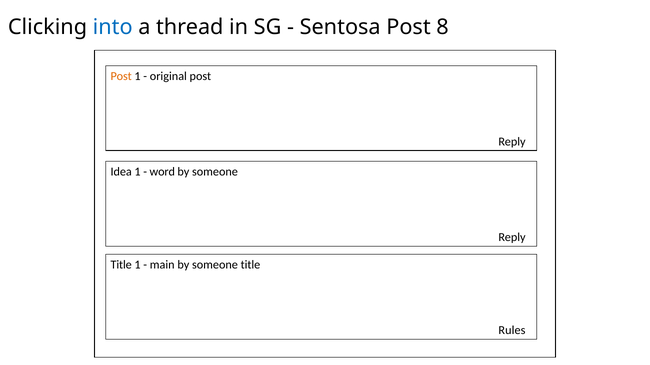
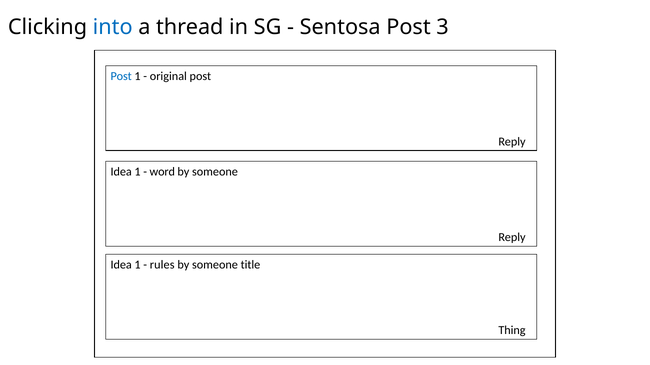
8: 8 -> 3
Post at (121, 76) colour: orange -> blue
Title at (121, 265): Title -> Idea
main: main -> rules
Rules: Rules -> Thing
